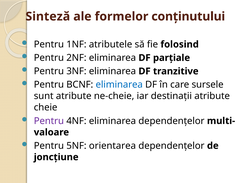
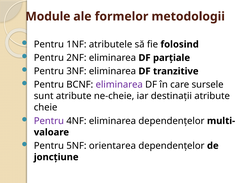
Sinteză: Sinteză -> Module
conţinutului: conţinutului -> metodologii
eliminarea at (119, 85) colour: blue -> purple
